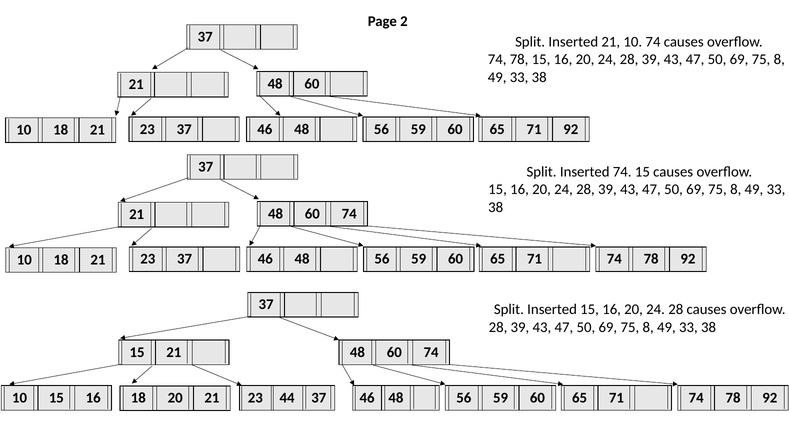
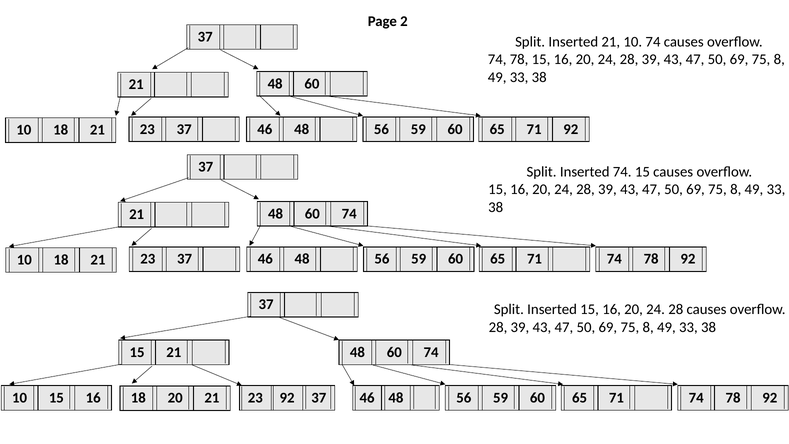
23 44: 44 -> 92
